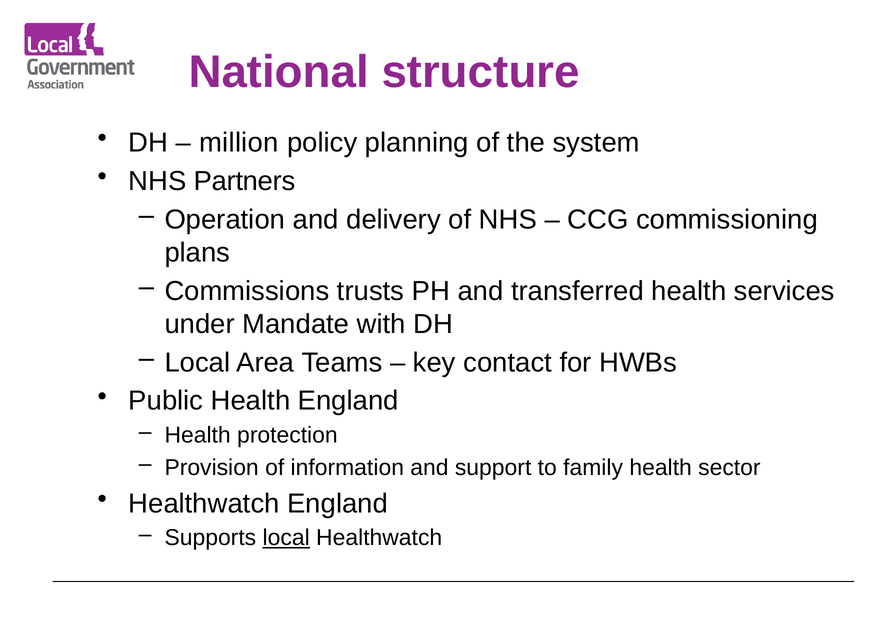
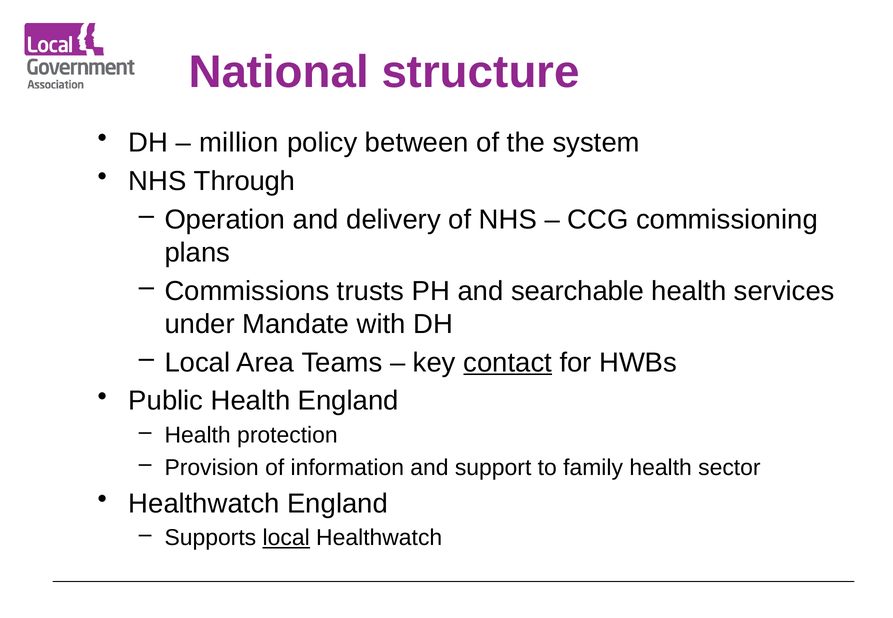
planning: planning -> between
Partners: Partners -> Through
transferred: transferred -> searchable
contact underline: none -> present
